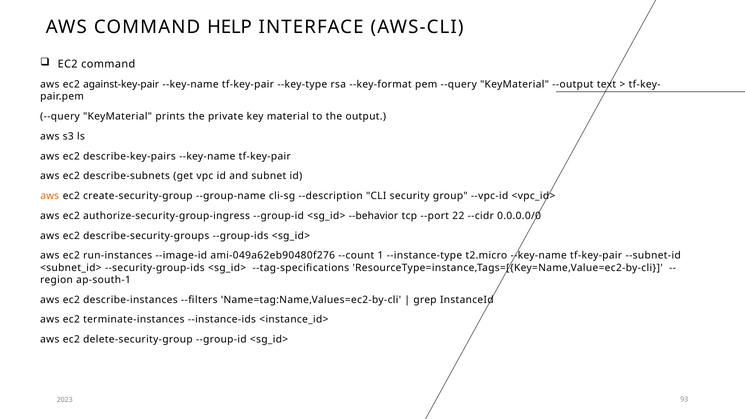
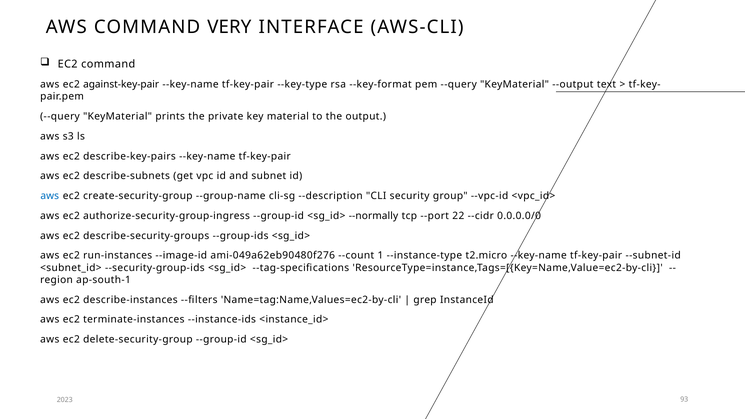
HELP: HELP -> VERY
aws at (50, 196) colour: orange -> blue
--behavior: --behavior -> --normally
